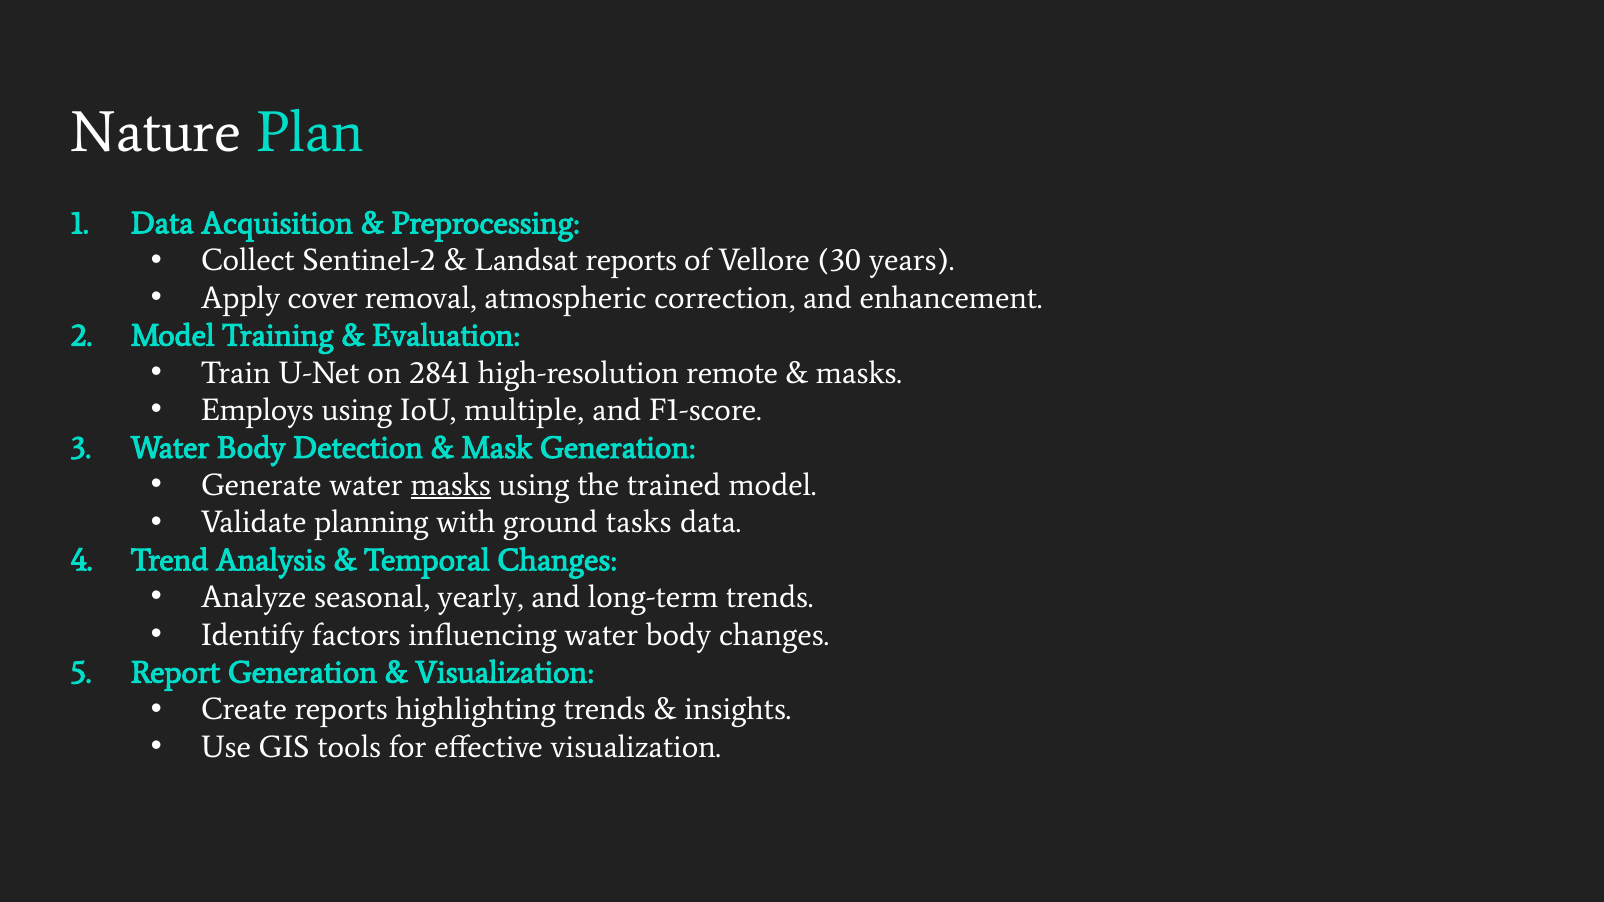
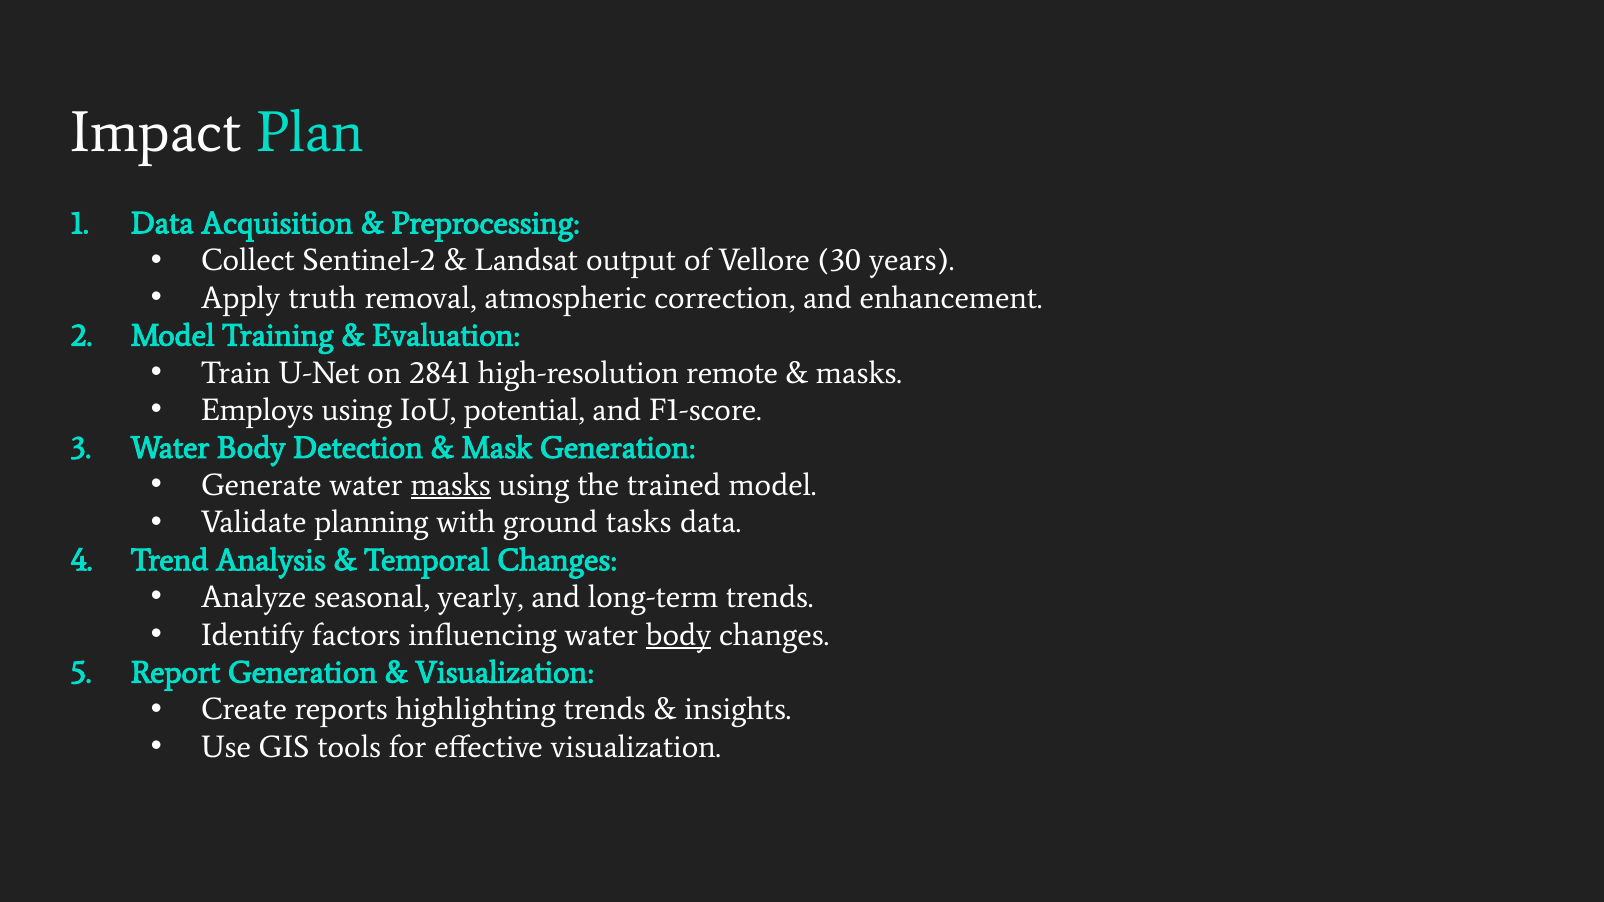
Nature: Nature -> Impact
Landsat reports: reports -> output
cover: cover -> truth
multiple: multiple -> potential
body at (679, 635) underline: none -> present
